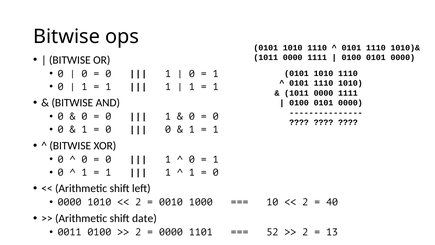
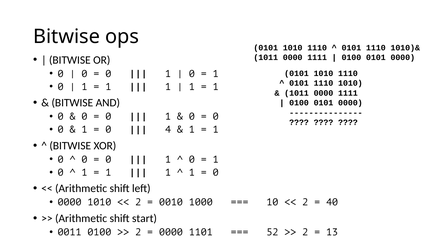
0 at (168, 129): 0 -> 4
date: date -> start
